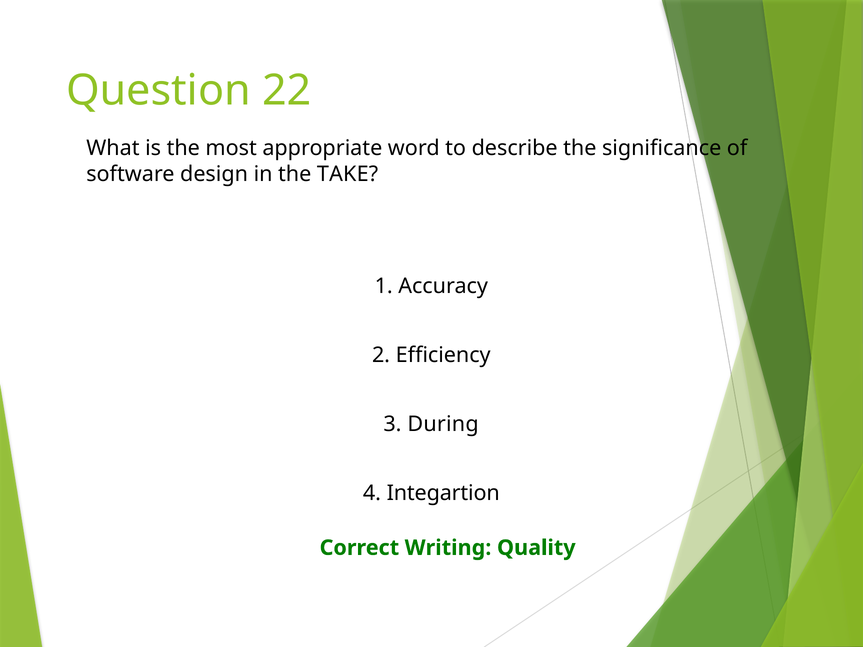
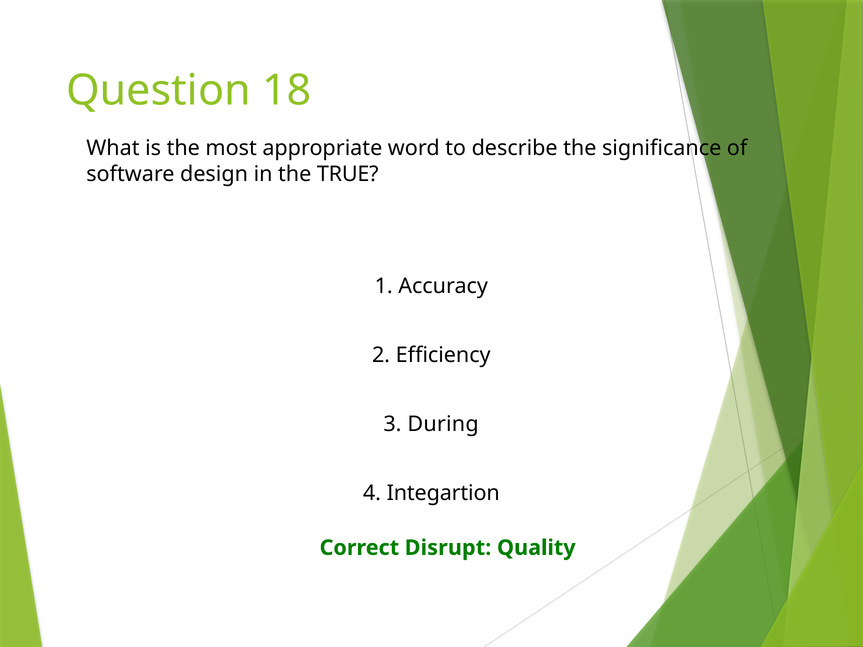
22: 22 -> 18
TAKE: TAKE -> TRUE
Writing: Writing -> Disrupt
